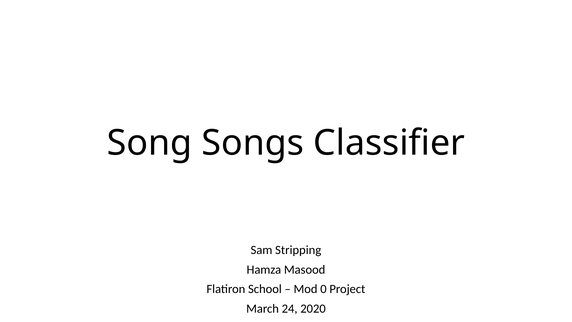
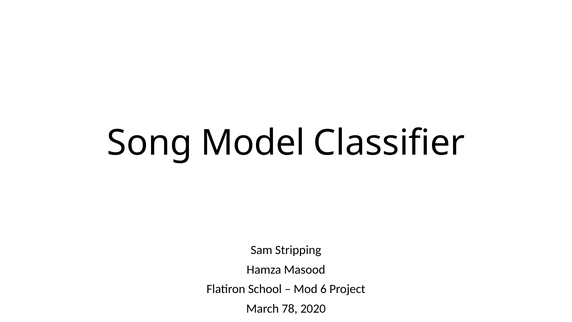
Songs: Songs -> Model
0: 0 -> 6
24: 24 -> 78
